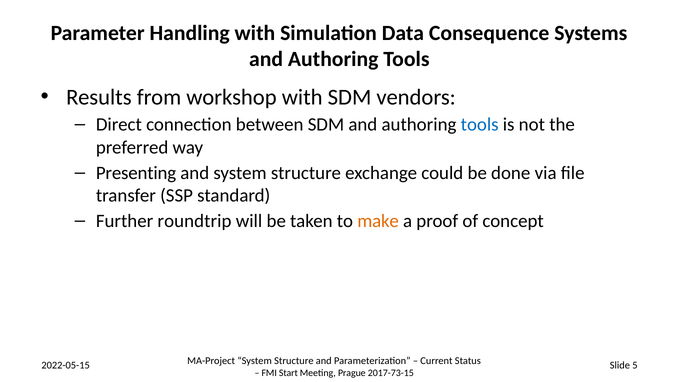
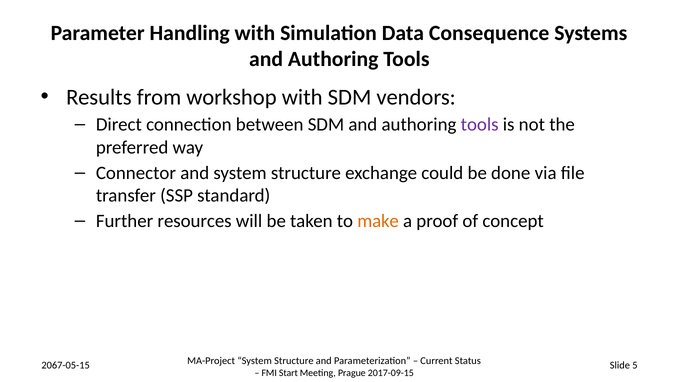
tools at (480, 125) colour: blue -> purple
Presenting: Presenting -> Connector
roundtrip: roundtrip -> resources
2022-05-15: 2022-05-15 -> 2067-05-15
2017-73-15: 2017-73-15 -> 2017-09-15
